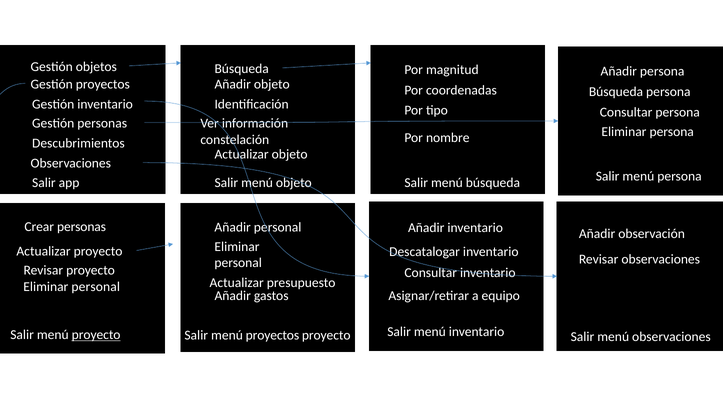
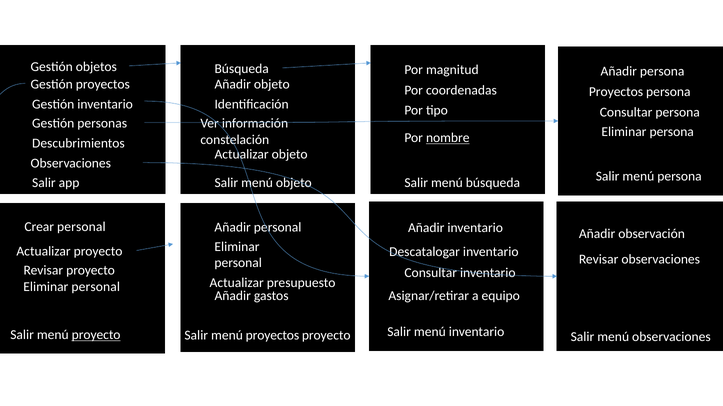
Búsqueda at (616, 92): Búsqueda -> Proyectos
nombre underline: none -> present
Crear personas: personas -> personal
